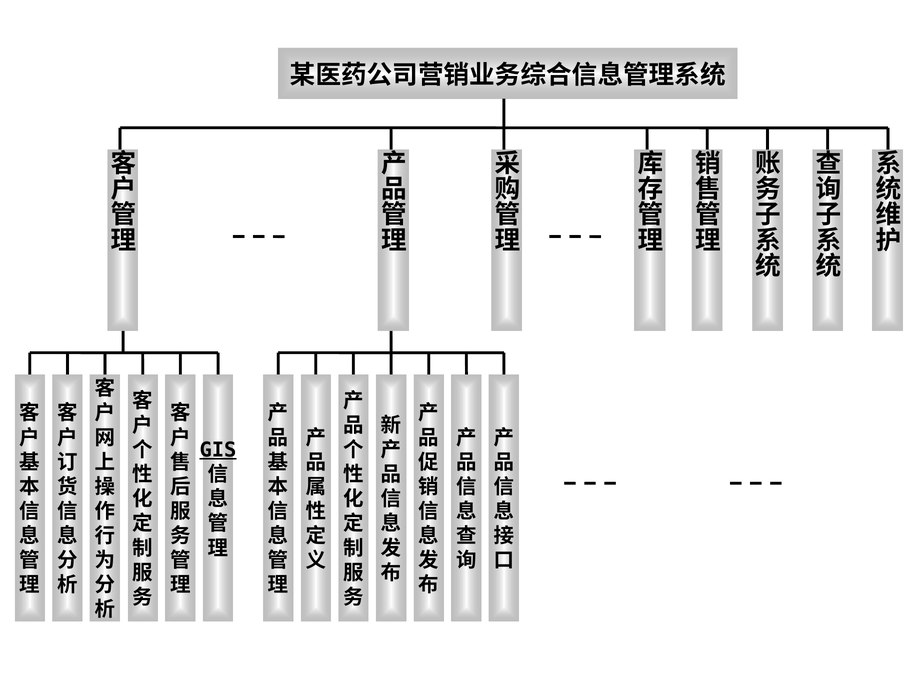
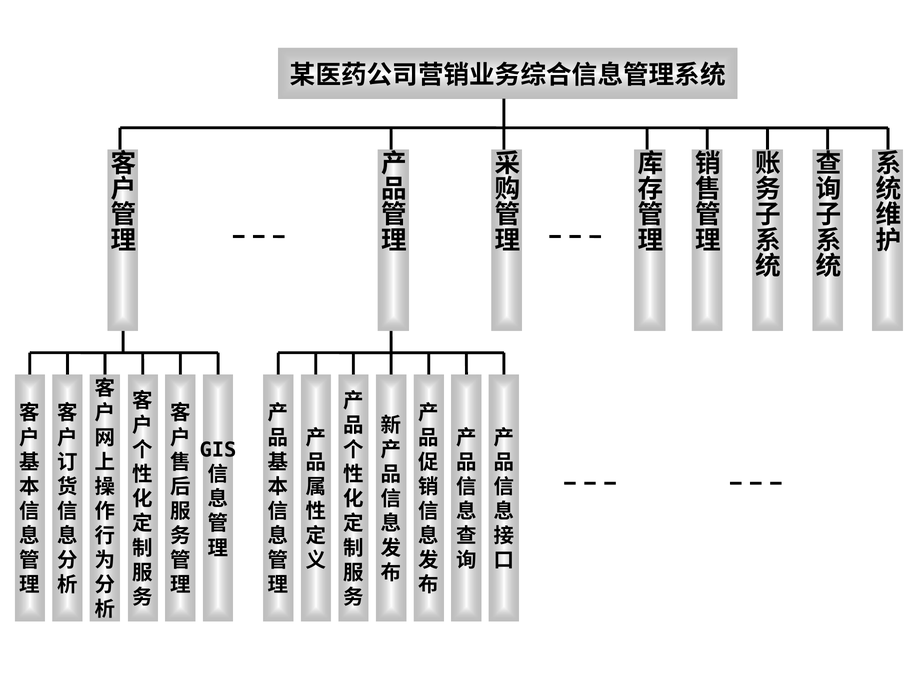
GIS underline: present -> none
